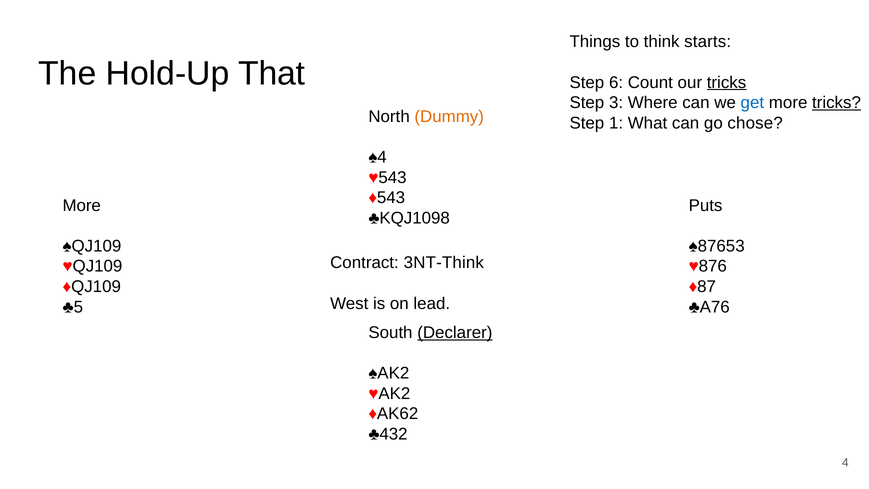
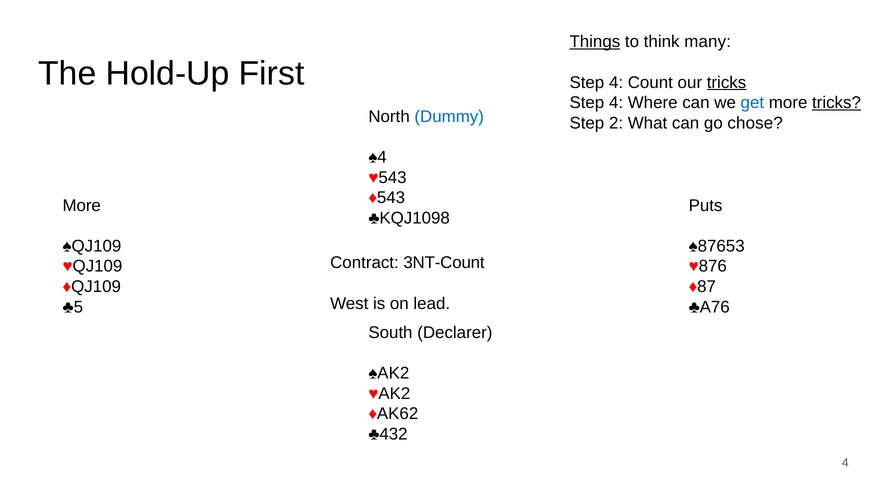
Things underline: none -> present
starts: starts -> many
That: That -> First
6 at (616, 82): 6 -> 4
3 at (616, 103): 3 -> 4
Dummy colour: orange -> blue
1: 1 -> 2
3NT-Think: 3NT-Think -> 3NT-Count
Declarer underline: present -> none
